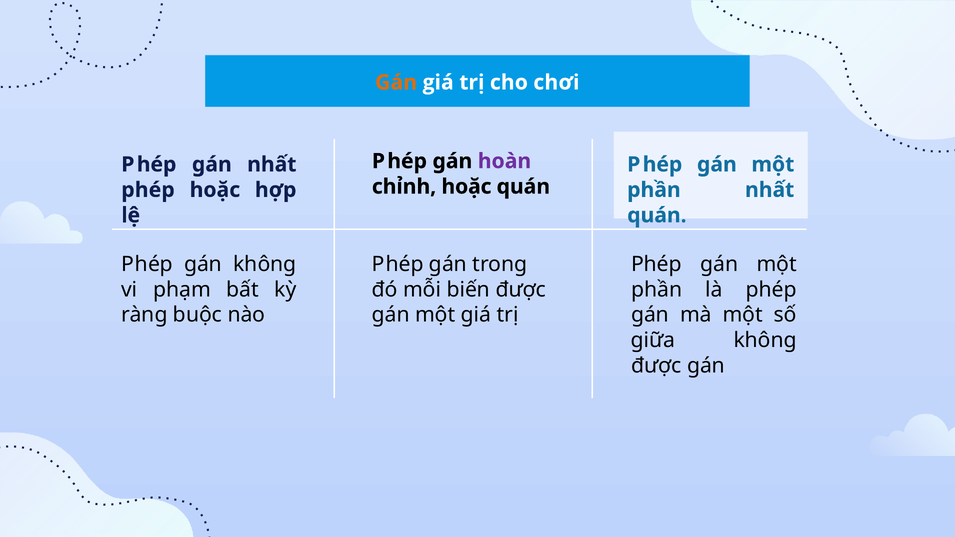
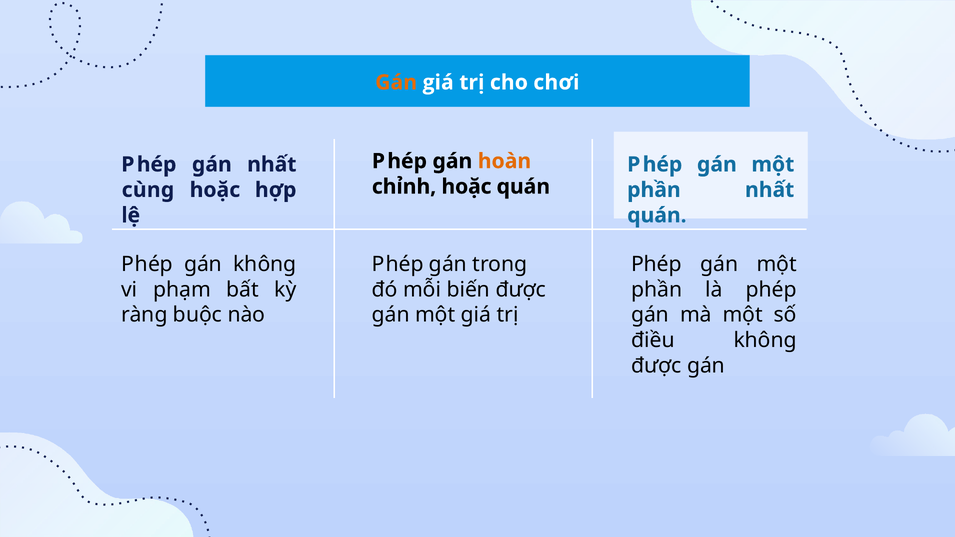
hoàn colour: purple -> orange
phép at (148, 190): phép -> cùng
giữa: giữa -> điều
